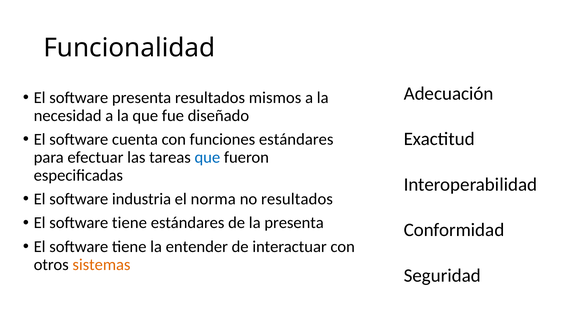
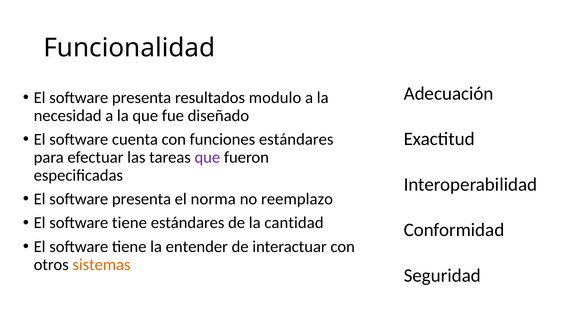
mismos: mismos -> modulo
que at (207, 158) colour: blue -> purple
industria at (142, 199): industria -> presenta
no resultados: resultados -> reemplazo
la presenta: presenta -> cantidad
